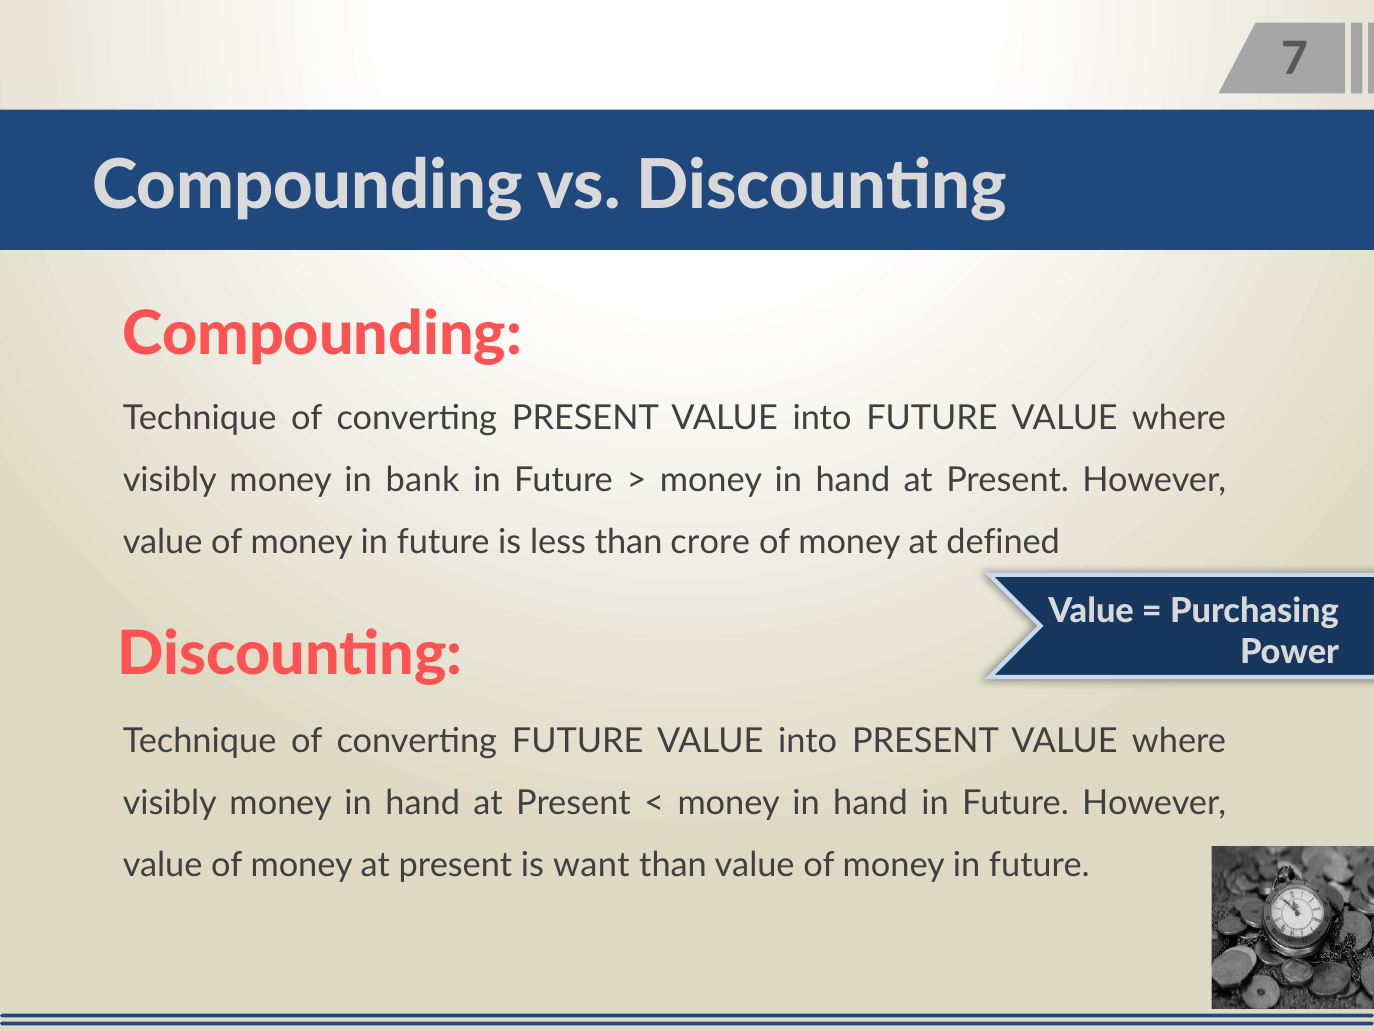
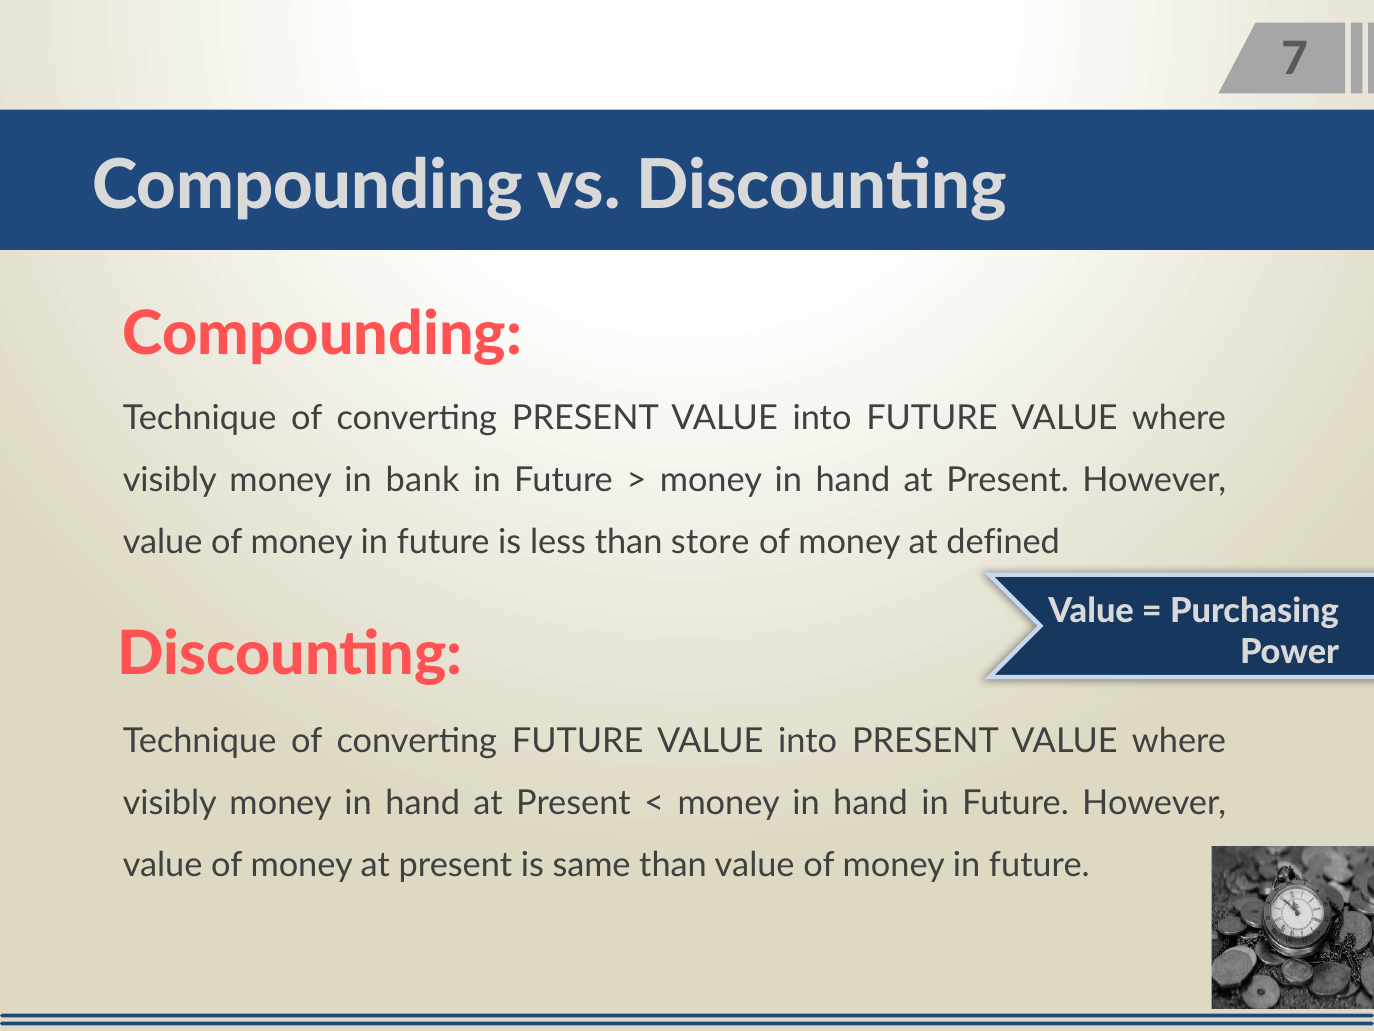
crore: crore -> store
want: want -> same
